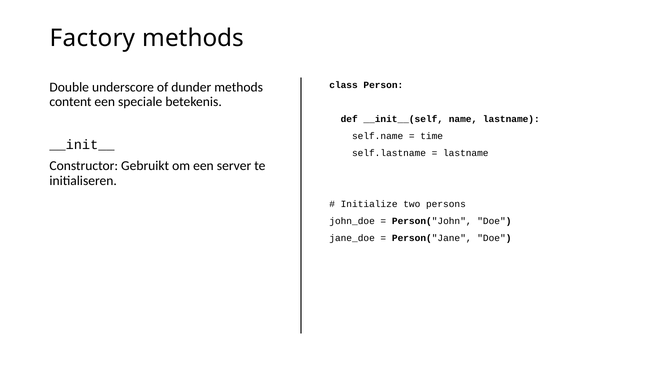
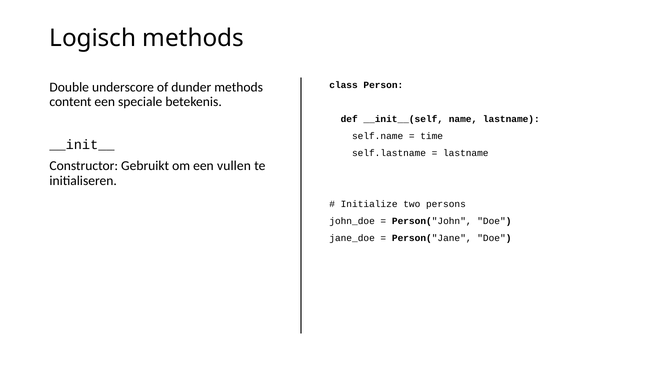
Factory: Factory -> Logisch
server: server -> vullen
